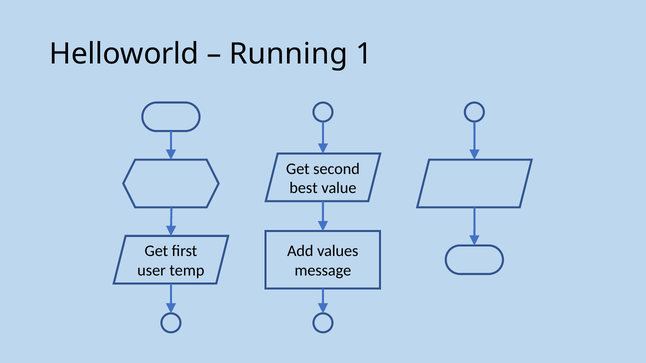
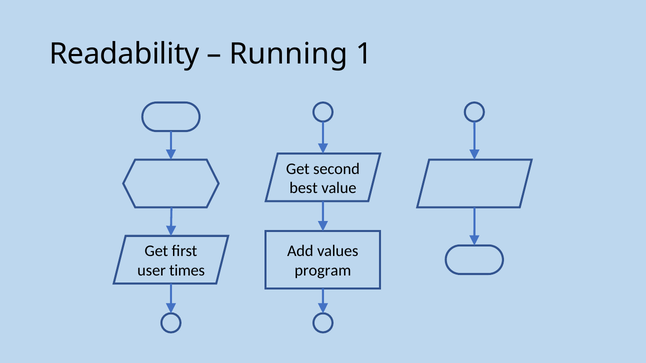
Helloworld: Helloworld -> Readability
temp: temp -> times
message: message -> program
